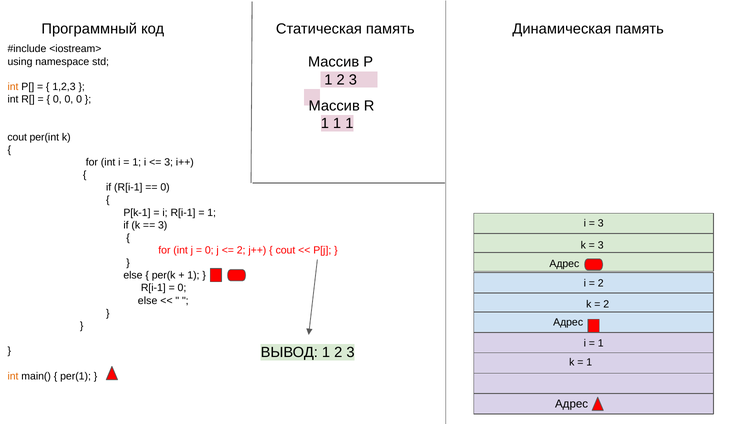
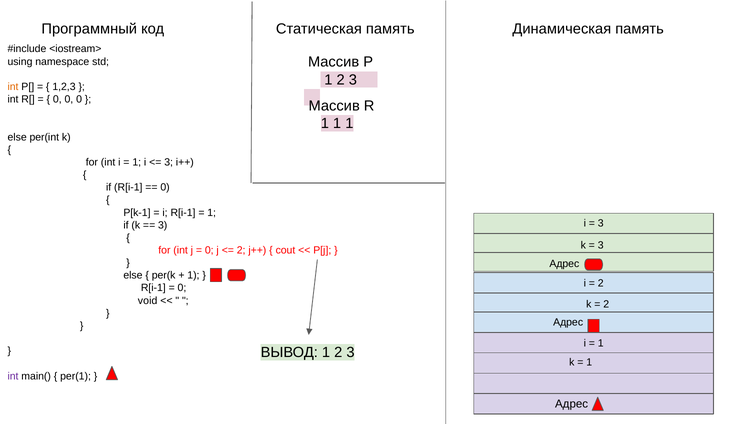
cout at (17, 137): cout -> else
else at (148, 301): else -> void
int at (13, 376) colour: orange -> purple
